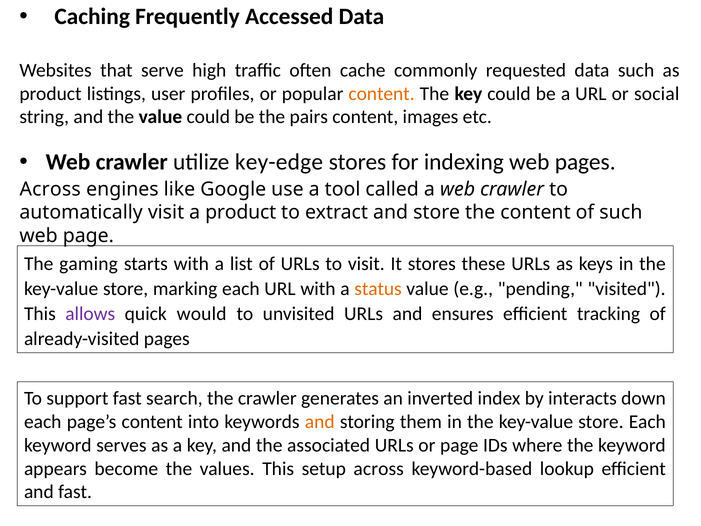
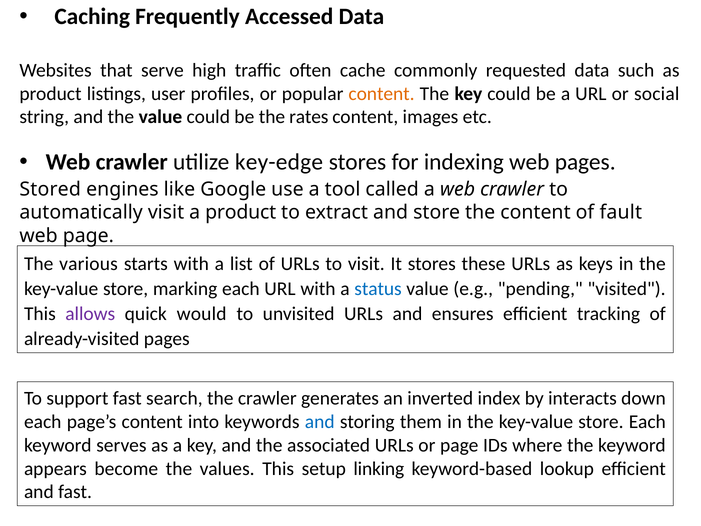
pairs: pairs -> rates
Across at (50, 189): Across -> Stored
of such: such -> fault
gaming: gaming -> various
status colour: orange -> blue
and at (320, 422) colour: orange -> blue
setup across: across -> linking
